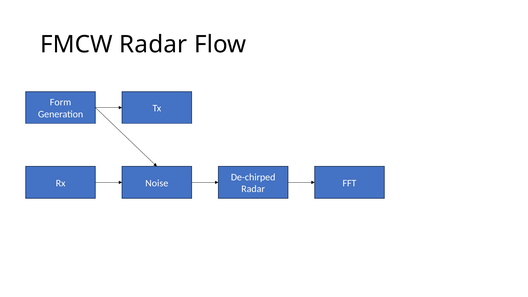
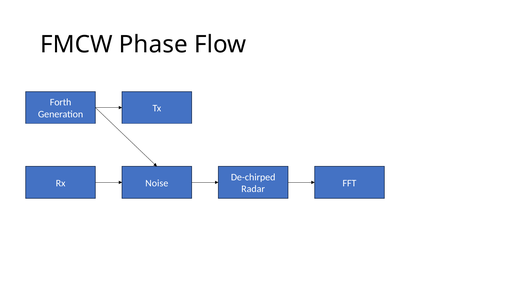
FMCW Radar: Radar -> Phase
Form: Form -> Forth
